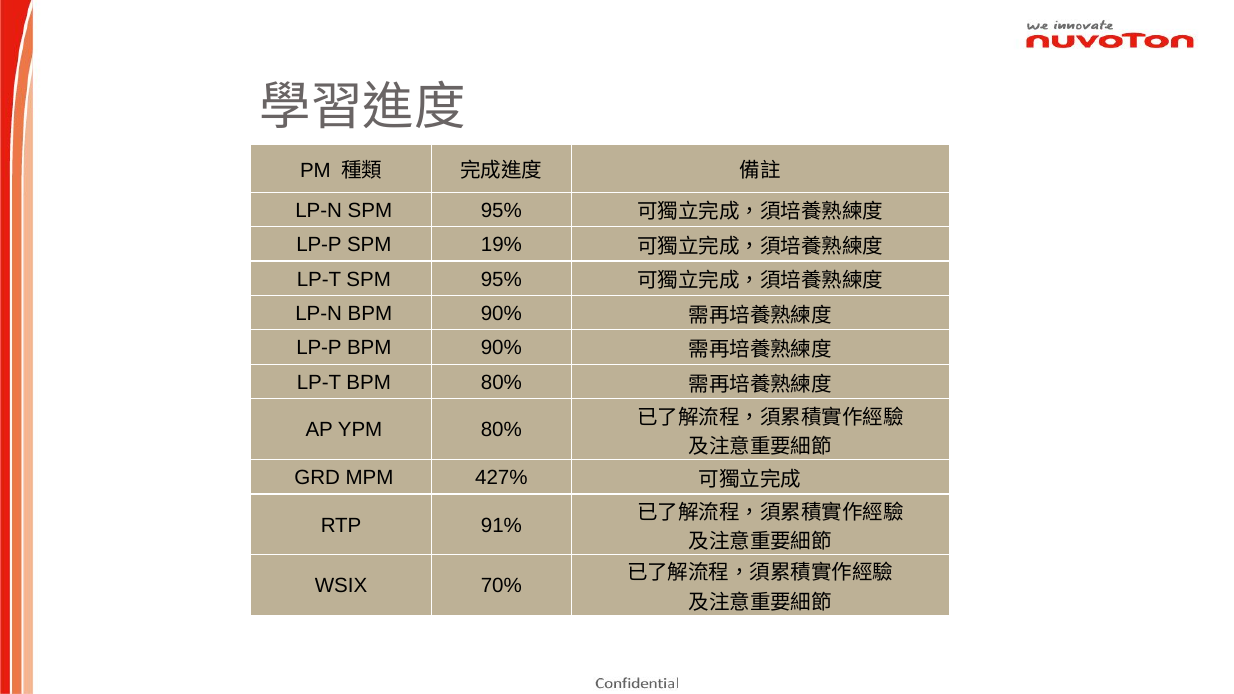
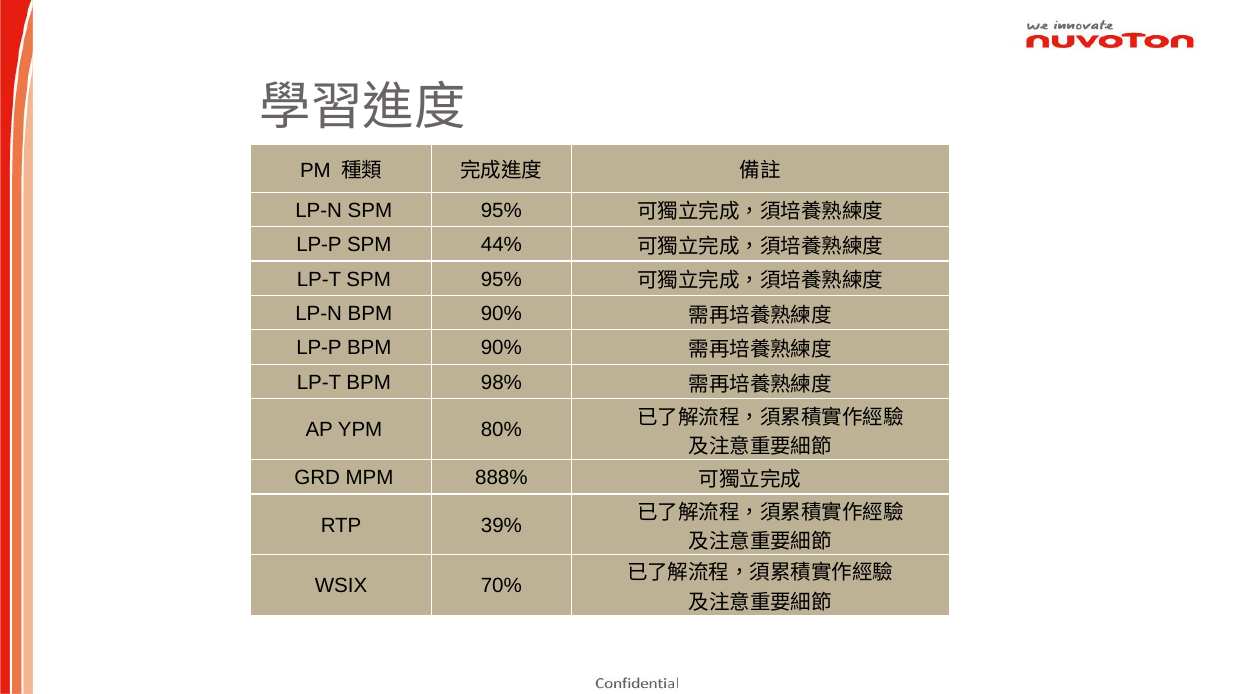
19%: 19% -> 44%
BPM 80%: 80% -> 98%
427%: 427% -> 888%
91%: 91% -> 39%
